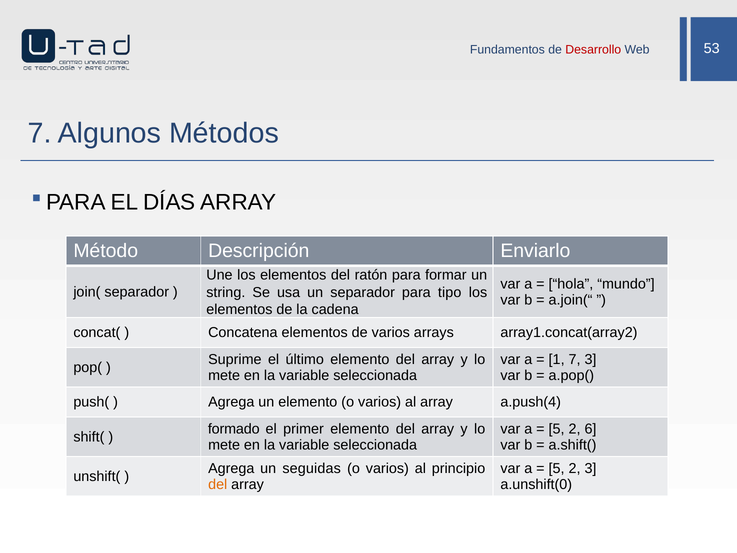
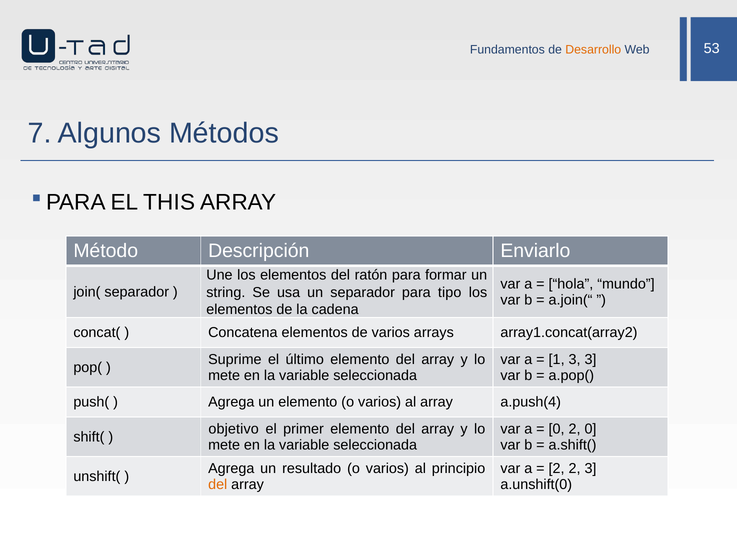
Desarrollo colour: red -> orange
DÍAS: DÍAS -> THIS
1 7: 7 -> 3
formado: formado -> objetivo
5 at (557, 429): 5 -> 0
2 6: 6 -> 0
seguidas: seguidas -> resultado
5 at (557, 468): 5 -> 2
